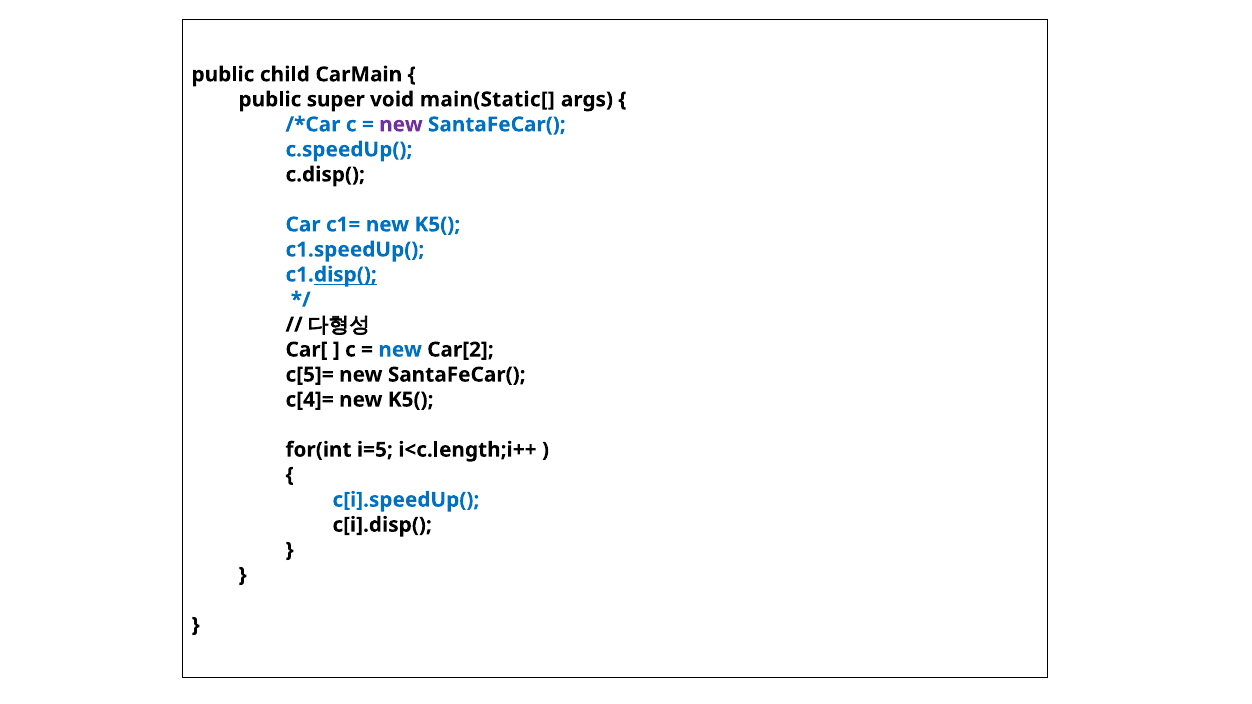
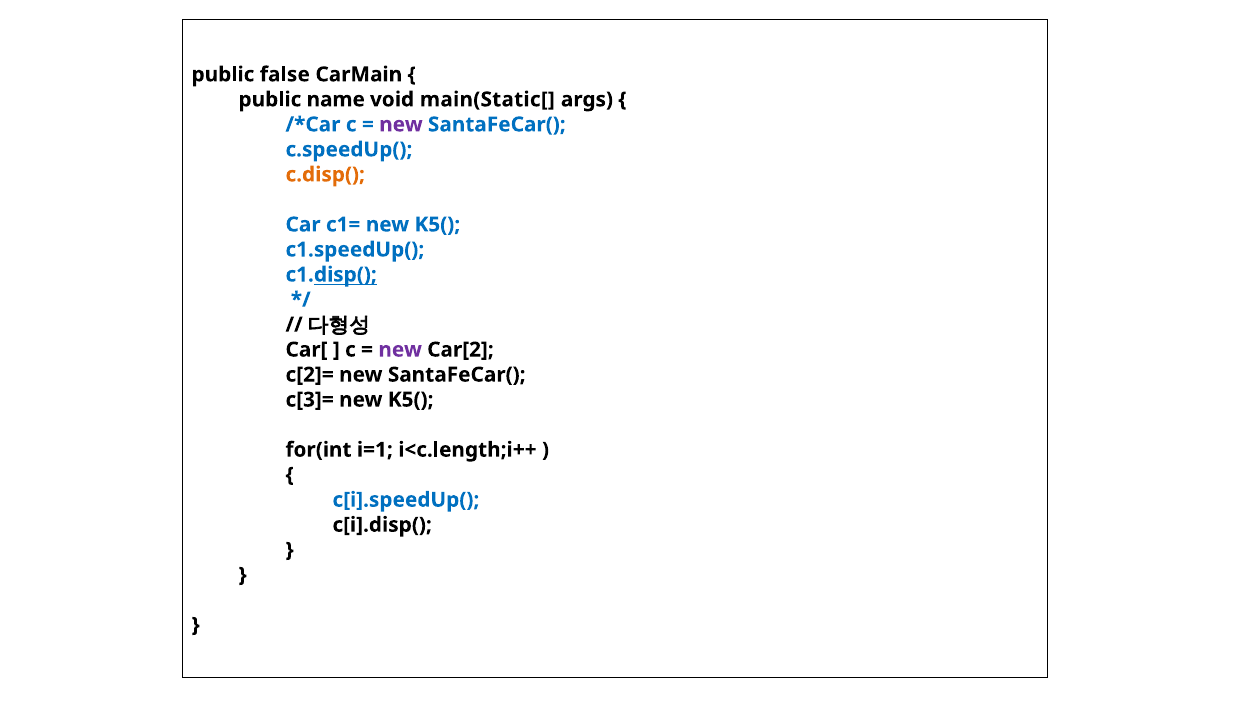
child: child -> false
super: super -> name
c.disp( colour: black -> orange
new at (400, 350) colour: blue -> purple
c[5]=: c[5]= -> c[2]=
c[4]=: c[4]= -> c[3]=
i=5: i=5 -> i=1
